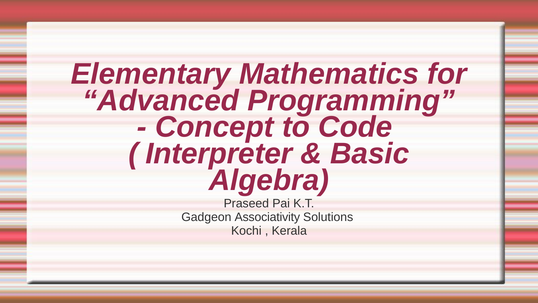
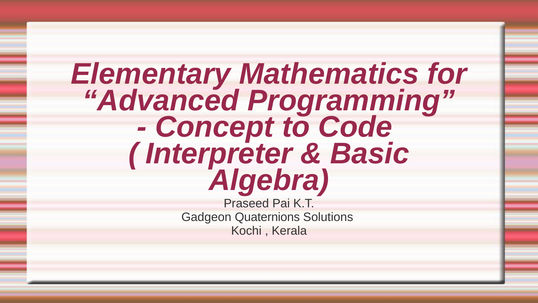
Associativity: Associativity -> Quaternions
